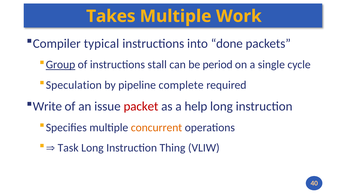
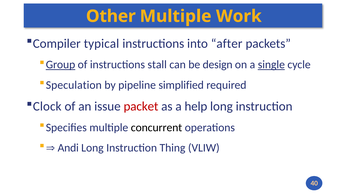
Takes: Takes -> Other
done: done -> after
period: period -> design
single underline: none -> present
complete: complete -> simplified
Write: Write -> Clock
concurrent colour: orange -> black
Task: Task -> Andi
